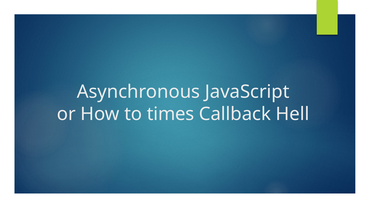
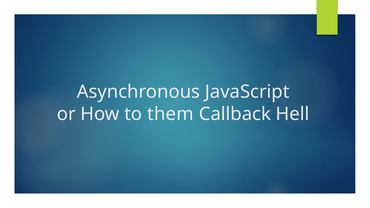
times: times -> them
